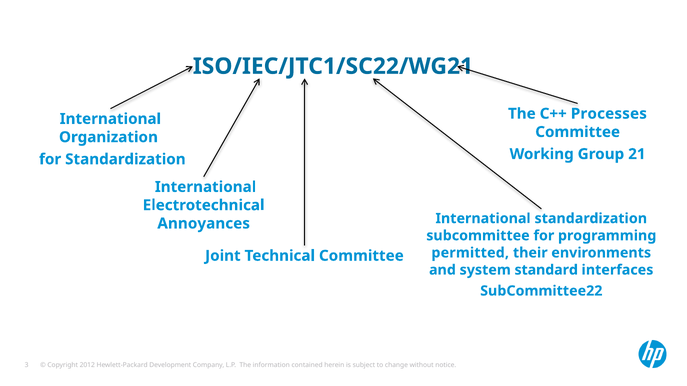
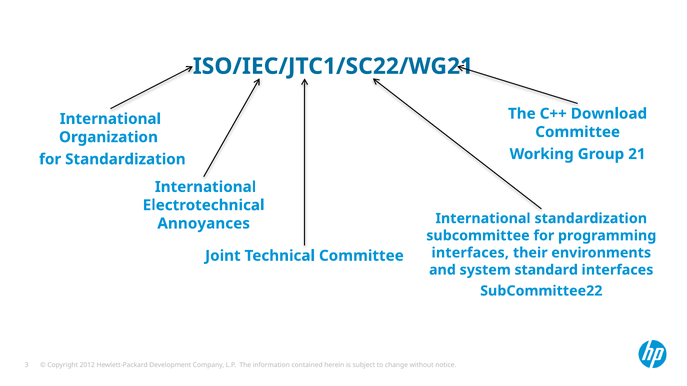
Processes: Processes -> Download
permitted at (470, 253): permitted -> interfaces
